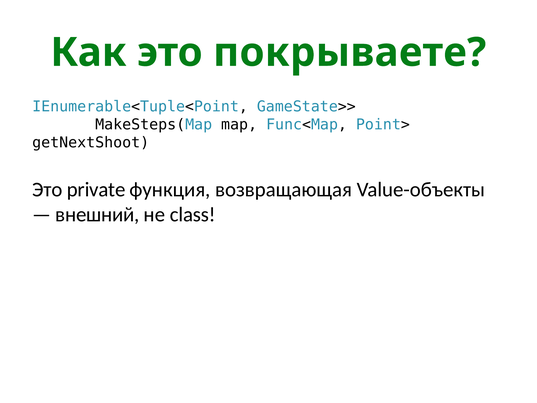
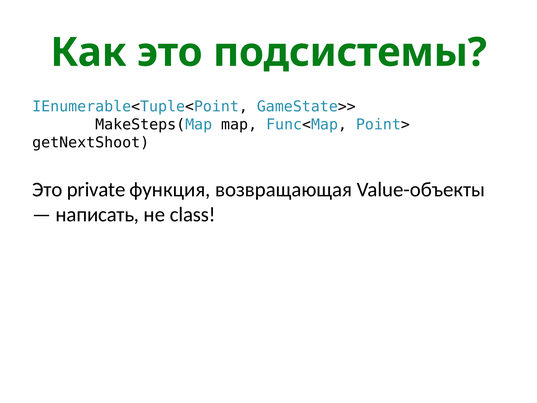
покрываете: покрываете -> подсистемы
внешний: внешний -> написать
